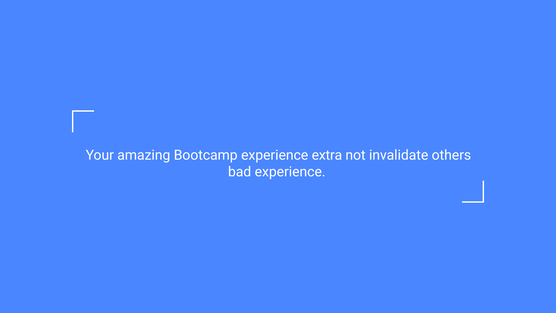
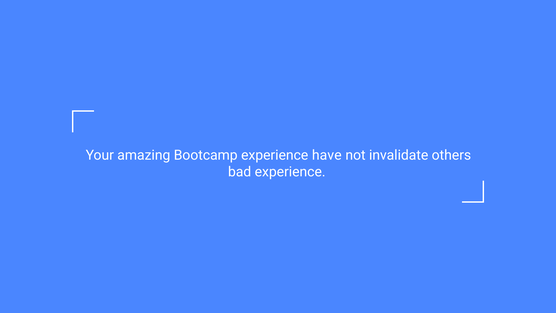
extra: extra -> have
